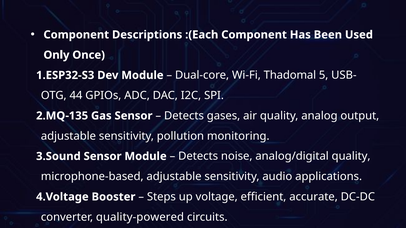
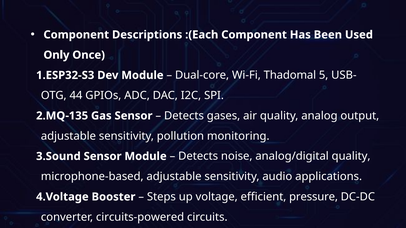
accurate: accurate -> pressure
quality-powered: quality-powered -> circuits-powered
